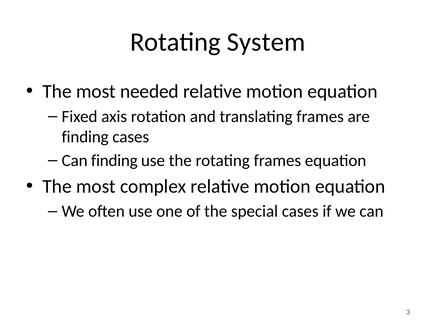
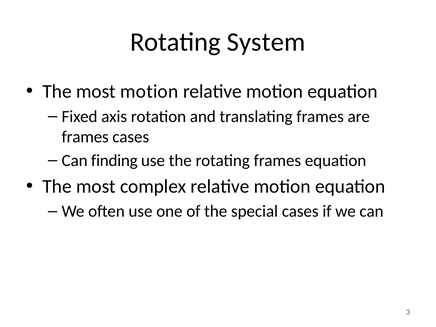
most needed: needed -> motion
finding at (85, 137): finding -> frames
